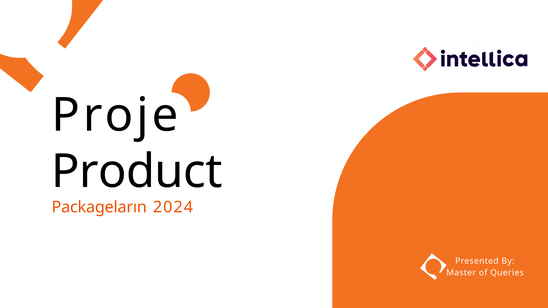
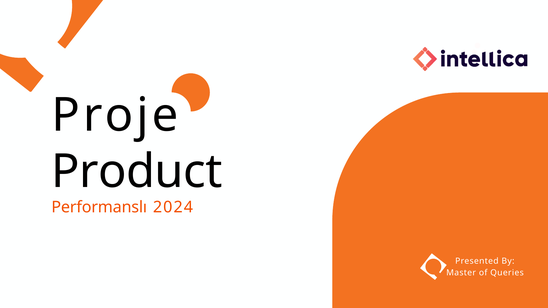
Packageların: Packageların -> Performanslı
